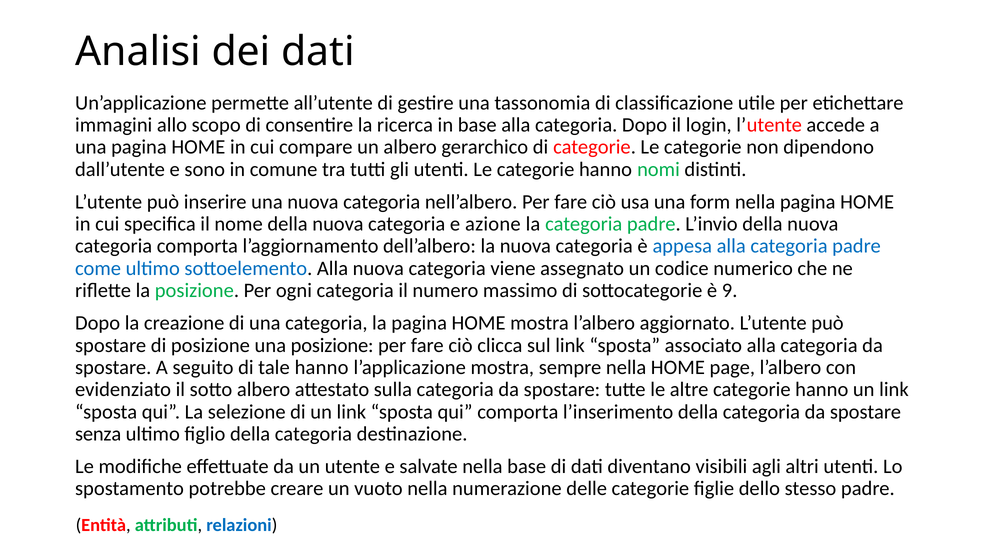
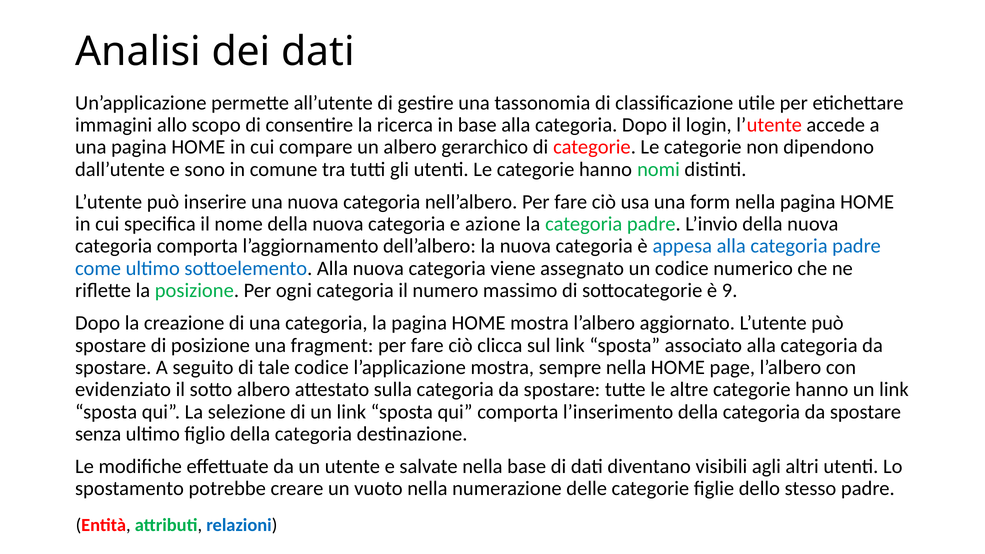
una posizione: posizione -> fragment
tale hanno: hanno -> codice
